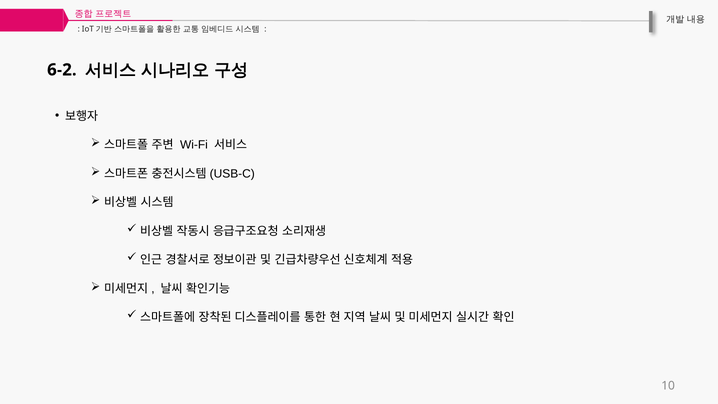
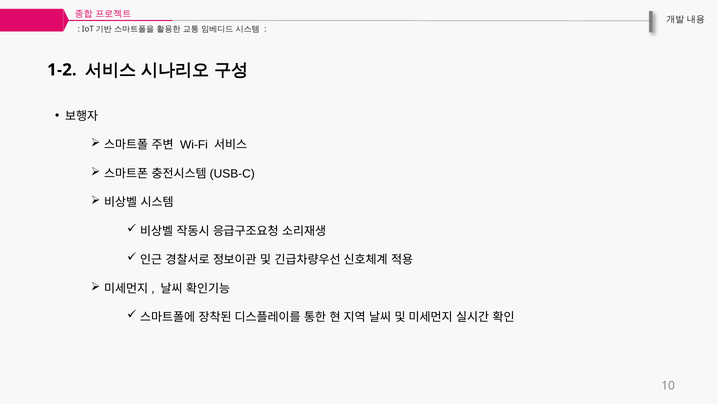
6-2: 6-2 -> 1-2
